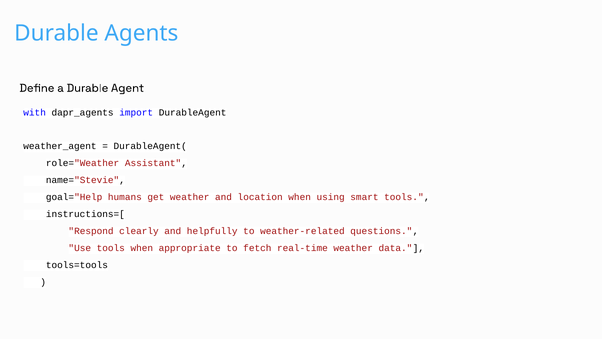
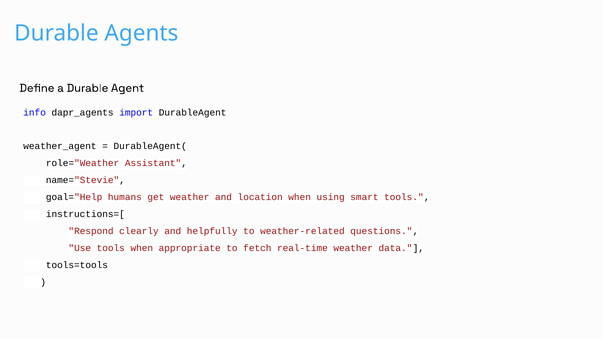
with: with -> info
